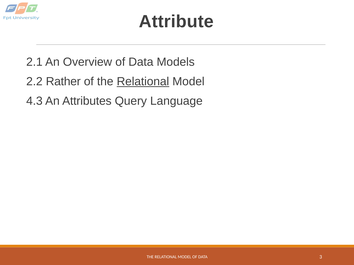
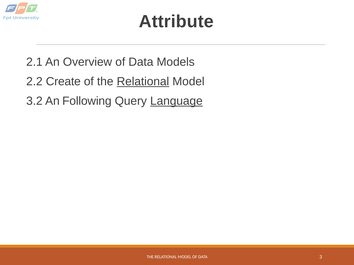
Rather: Rather -> Create
4.3: 4.3 -> 3.2
Attributes: Attributes -> Following
Language underline: none -> present
